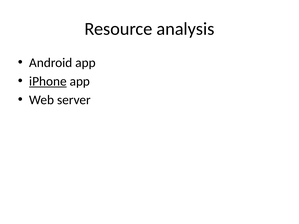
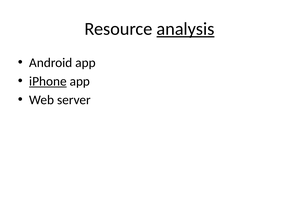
analysis underline: none -> present
